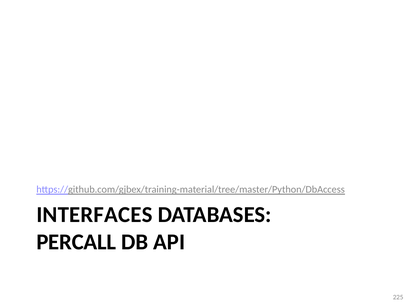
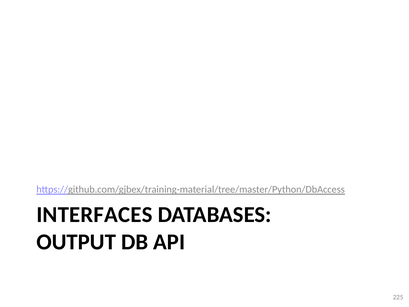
PERCALL: PERCALL -> OUTPUT
